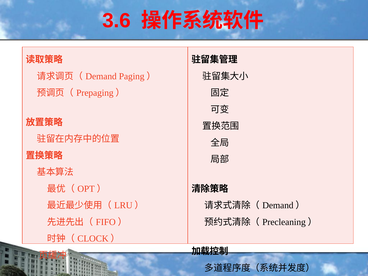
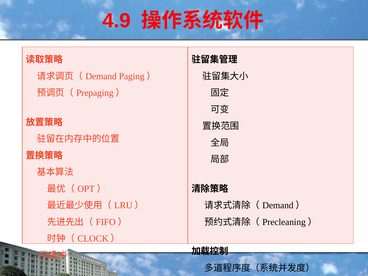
3.6: 3.6 -> 4.9
